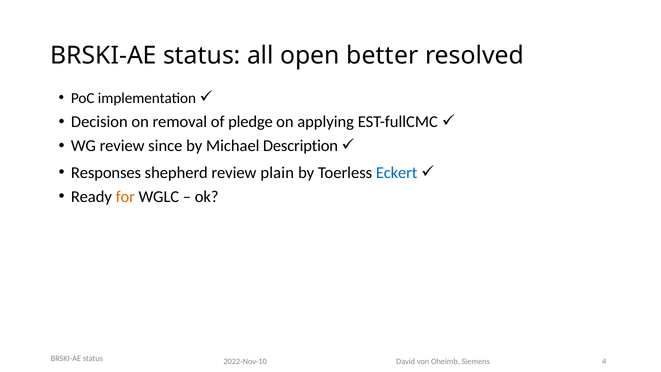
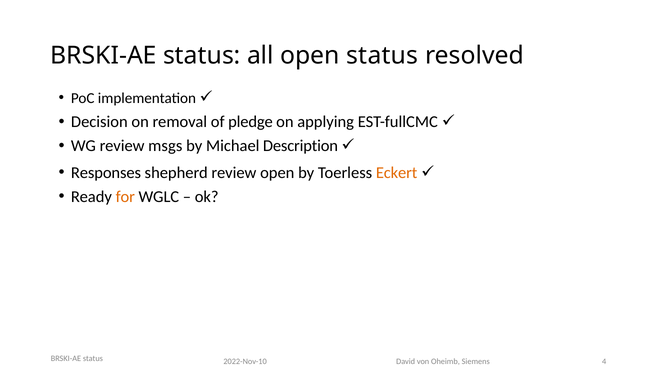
open better: better -> status
since: since -> msgs
review plain: plain -> open
Eckert colour: blue -> orange
